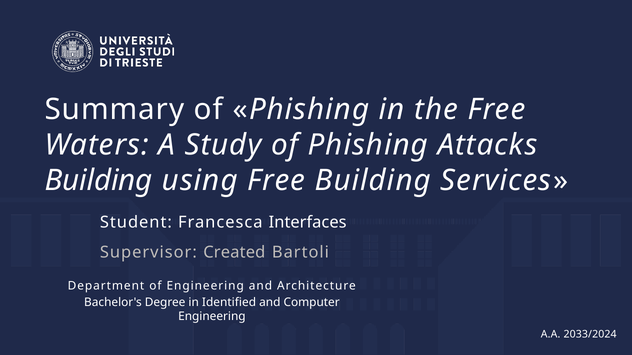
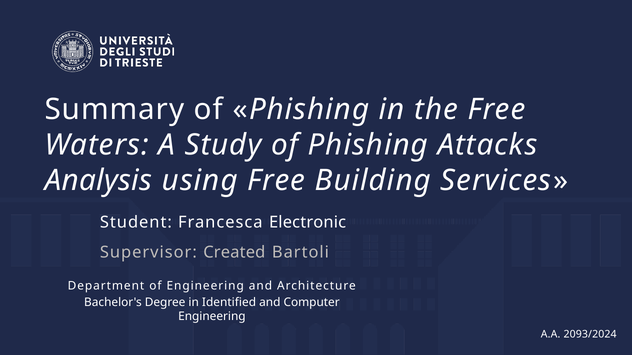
Building at (99, 181): Building -> Analysis
Interfaces: Interfaces -> Electronic
2033/2024: 2033/2024 -> 2093/2024
